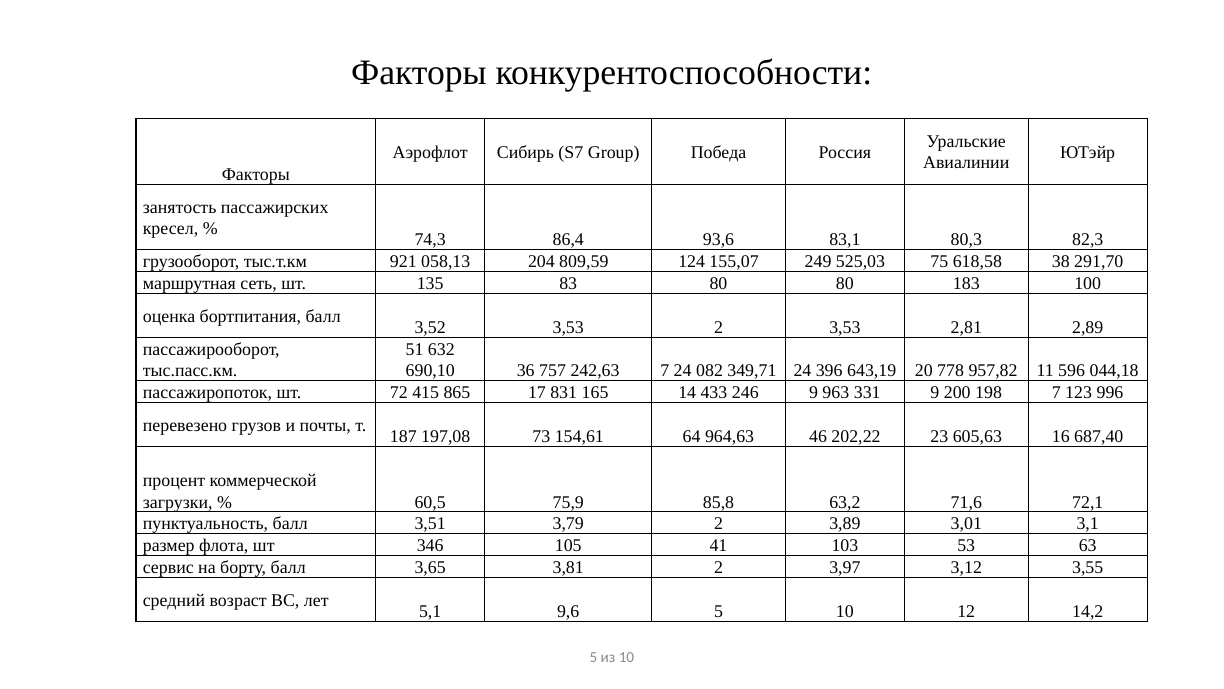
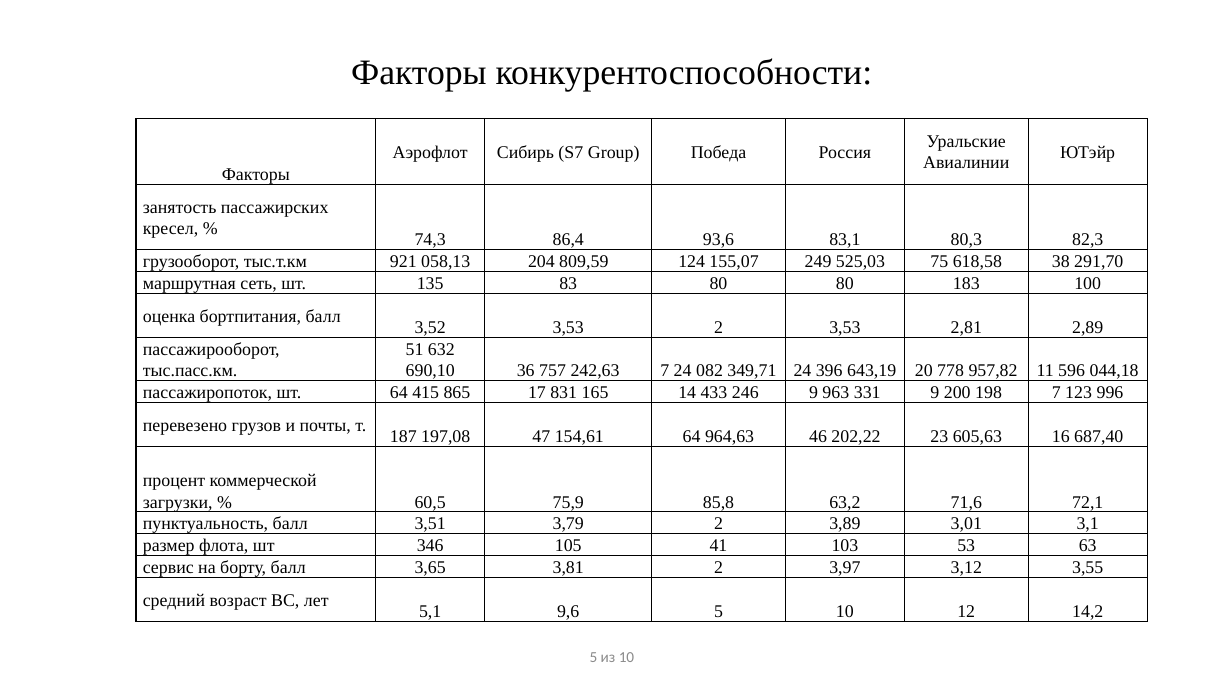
шт 72: 72 -> 64
73: 73 -> 47
